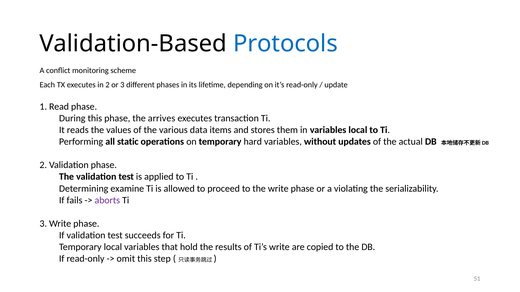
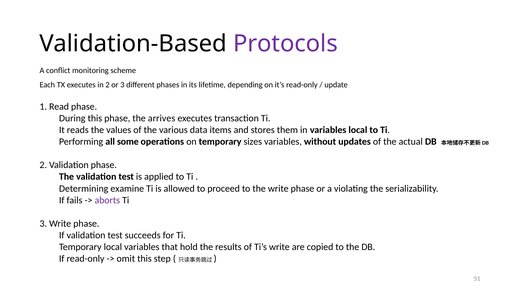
Protocols colour: blue -> purple
static: static -> some
hard: hard -> sizes
